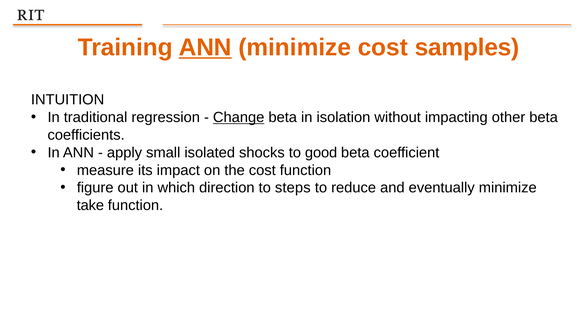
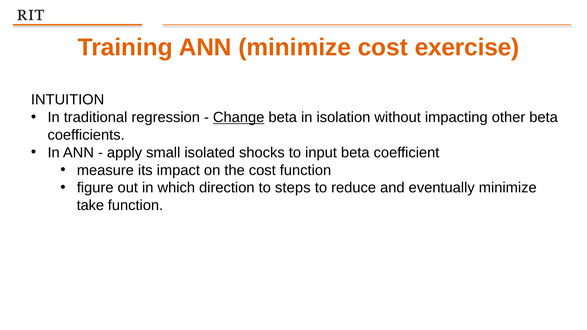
ANN at (205, 47) underline: present -> none
samples: samples -> exercise
good: good -> input
